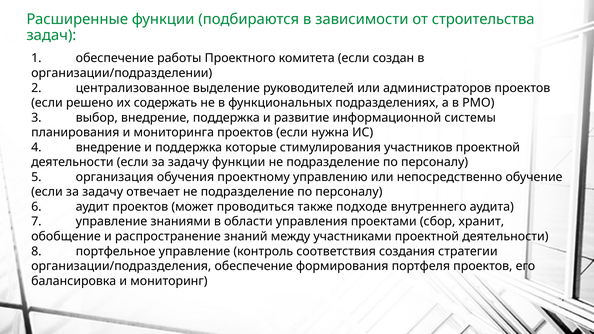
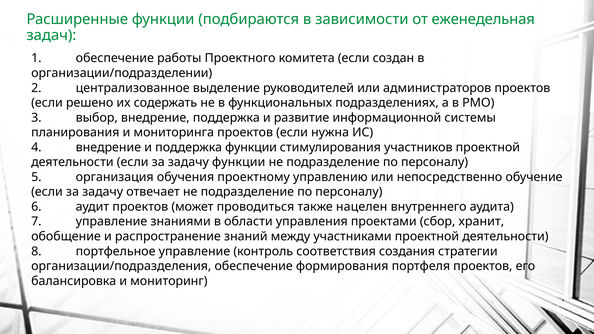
строительства: строительства -> еженедельная
поддержка которые: которые -> функции
подходе: подходе -> нацелен
